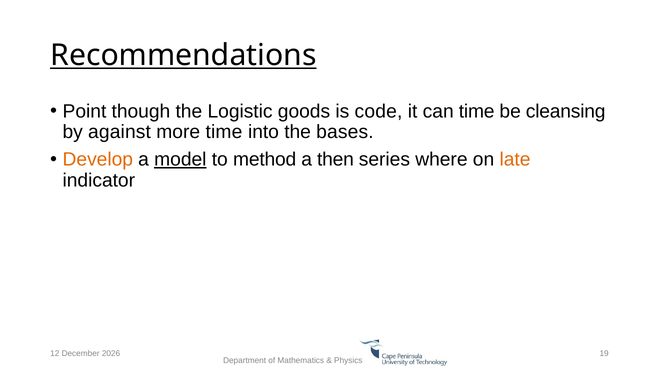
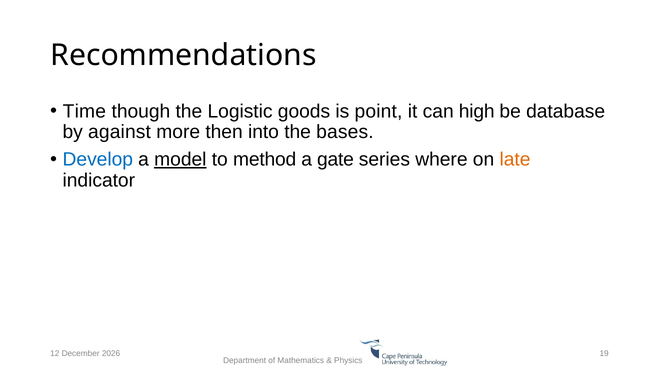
Recommendations underline: present -> none
Point: Point -> Time
code: code -> point
can time: time -> high
cleansing: cleansing -> database
more time: time -> then
Develop colour: orange -> blue
then: then -> gate
